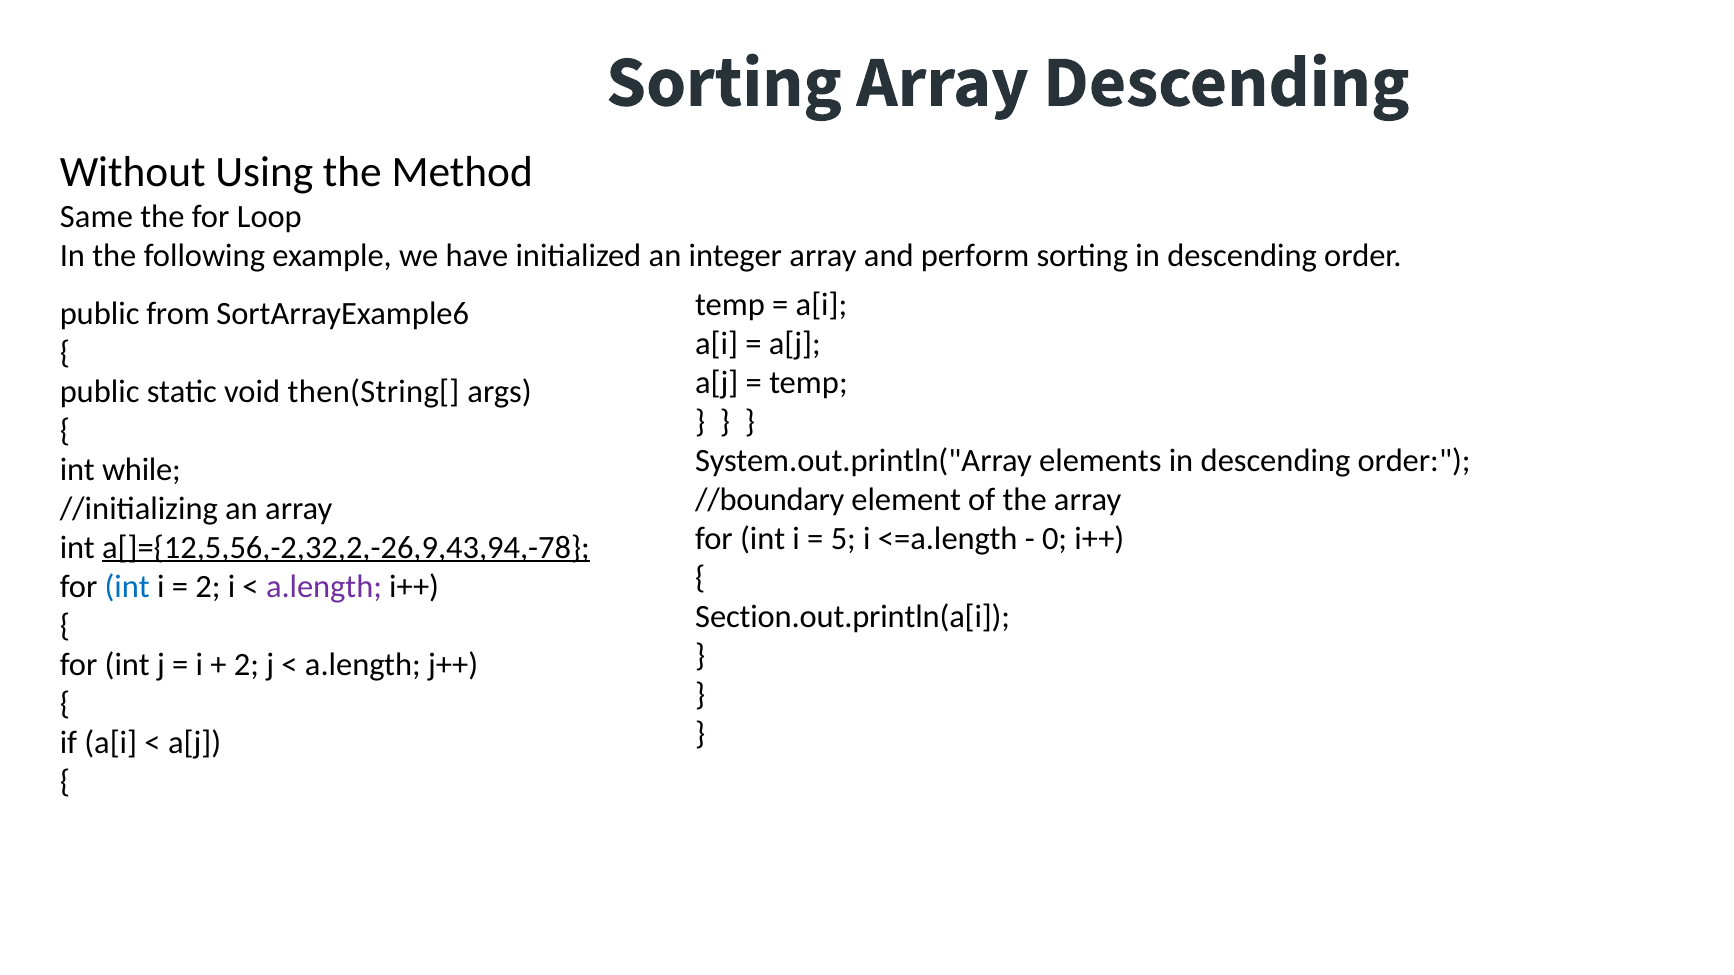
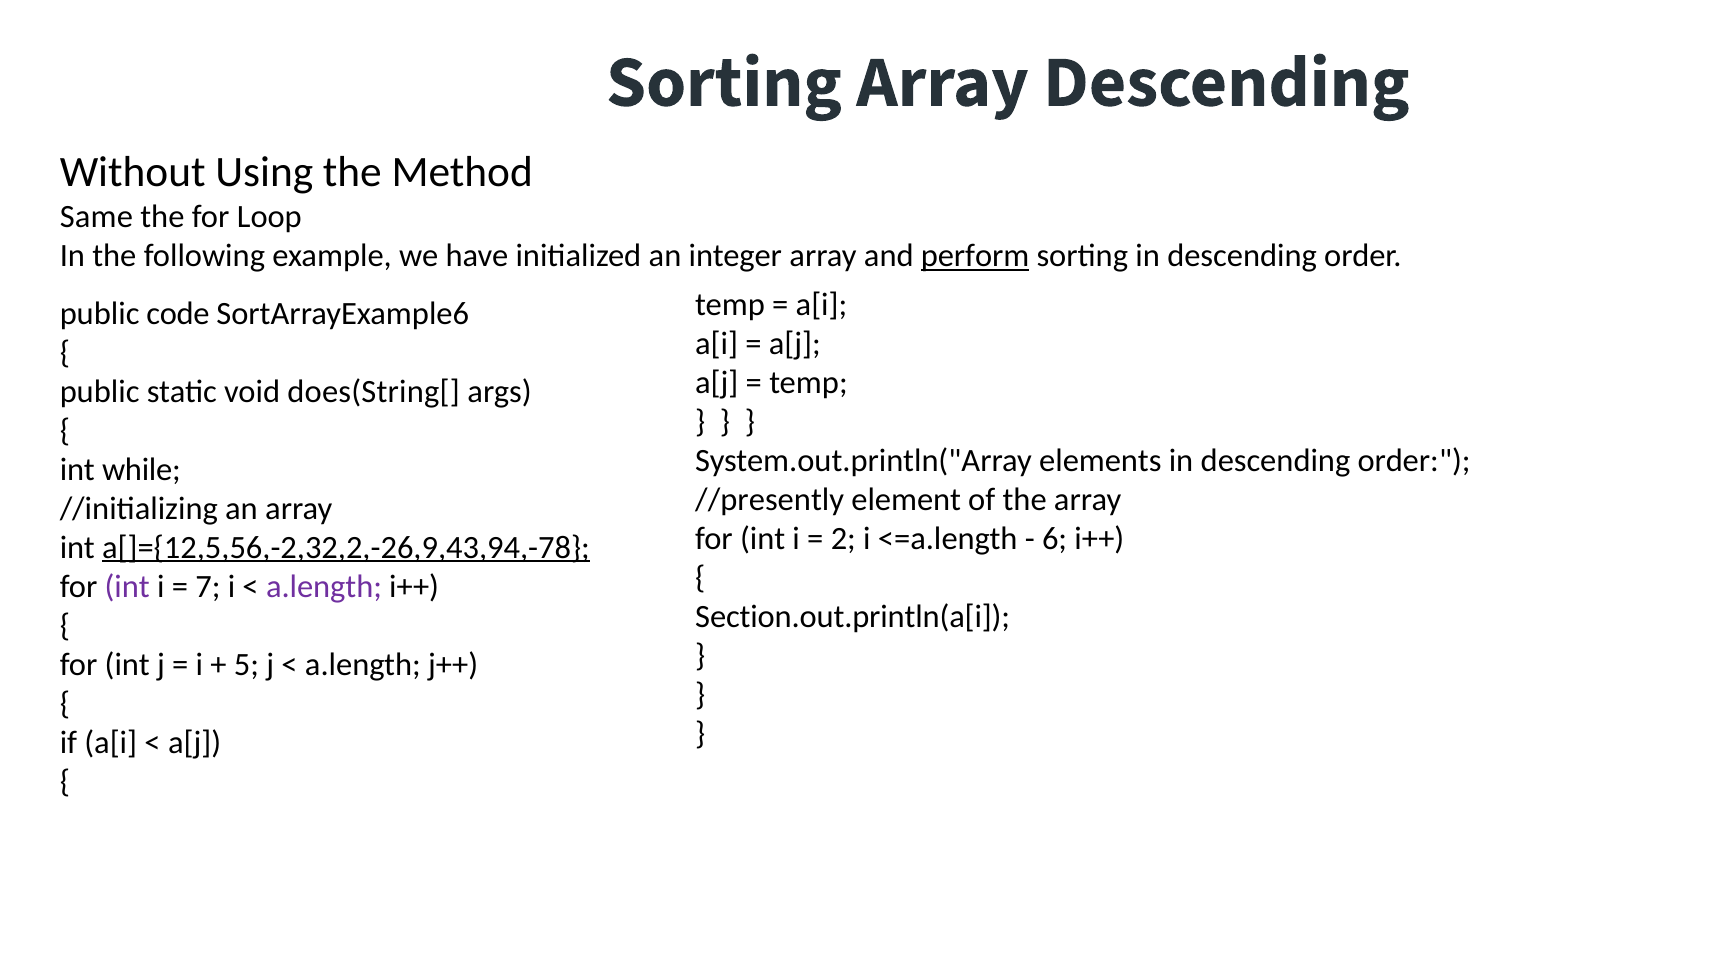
perform underline: none -> present
from: from -> code
then(String[: then(String[ -> does(String[
//boundary: //boundary -> //presently
5: 5 -> 2
0: 0 -> 6
int at (127, 587) colour: blue -> purple
2 at (208, 587): 2 -> 7
2 at (246, 665): 2 -> 5
